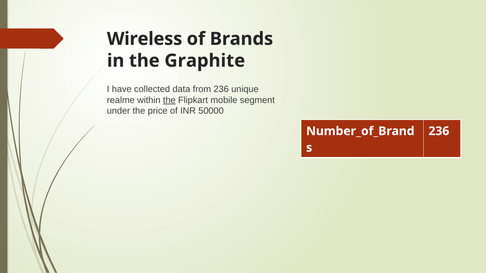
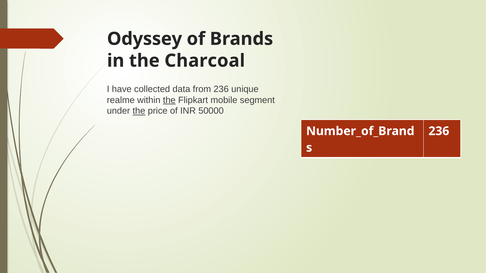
Wireless: Wireless -> Odyssey
Graphite: Graphite -> Charcoal
the at (139, 111) underline: none -> present
